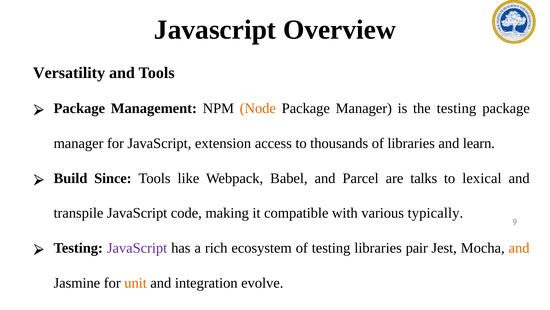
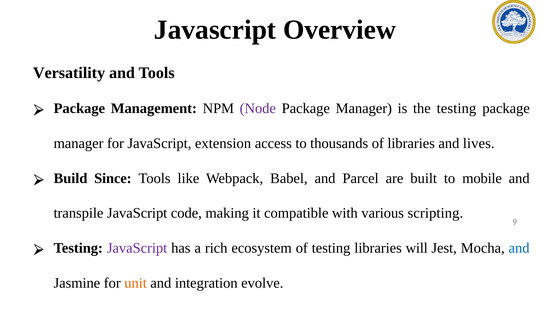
Node colour: orange -> purple
learn: learn -> lives
talks: talks -> built
lexical: lexical -> mobile
typically: typically -> scripting
pair: pair -> will
and at (519, 248) colour: orange -> blue
